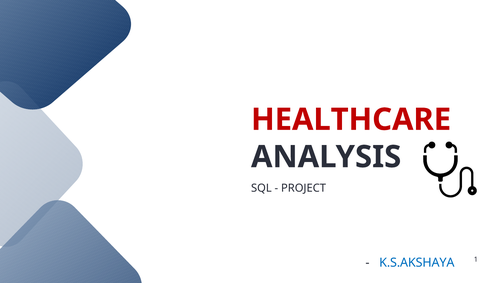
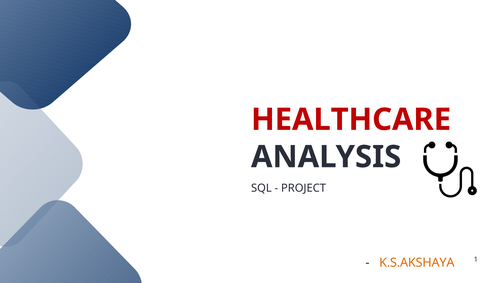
K.S.AKSHAYA colour: blue -> orange
